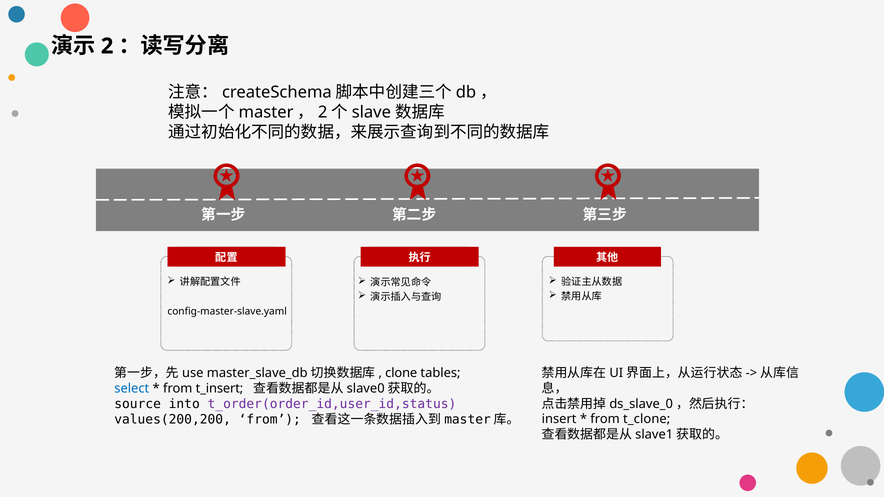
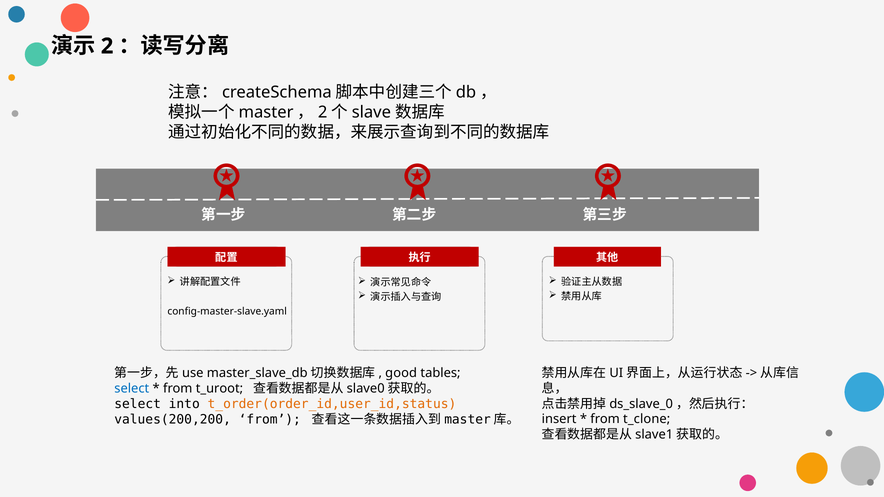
clone: clone -> good
t_insert: t_insert -> t_uroot
source at (138, 404): source -> select
t_order(order_id,user_id,status colour: purple -> orange
